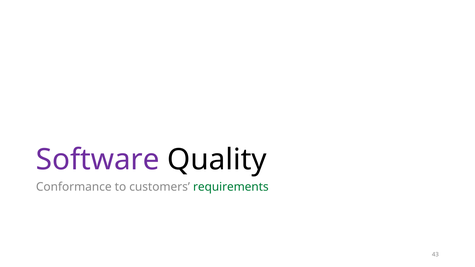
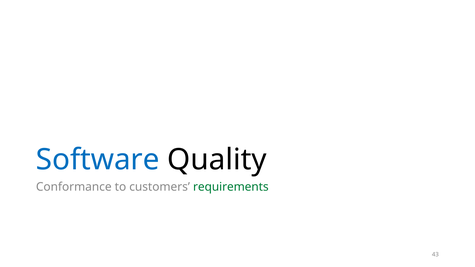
Software colour: purple -> blue
